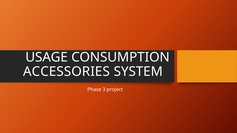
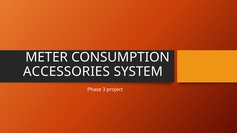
USAGE: USAGE -> METER
